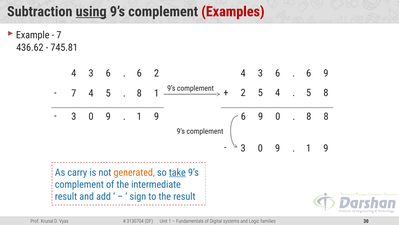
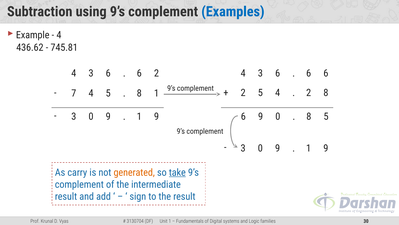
using underline: present -> none
Examples colour: red -> blue
7 at (59, 35): 7 -> 4
9 at (326, 73): 9 -> 6
5 at (309, 93): 5 -> 2
8 8: 8 -> 5
